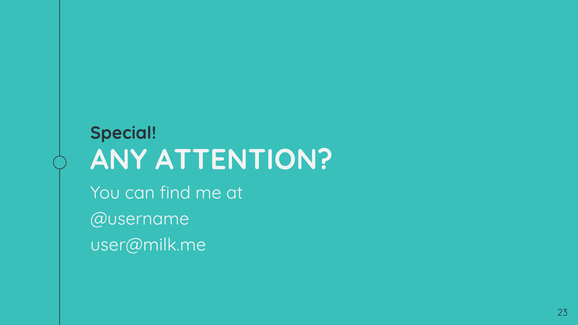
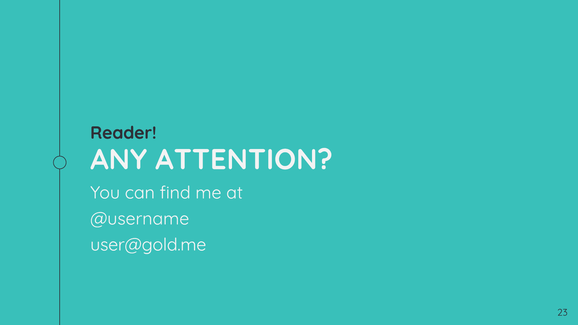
Special: Special -> Reader
user@milk.me: user@milk.me -> user@gold.me
